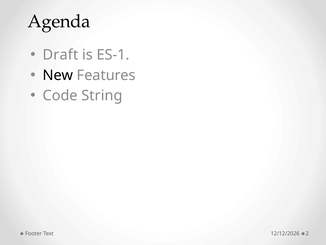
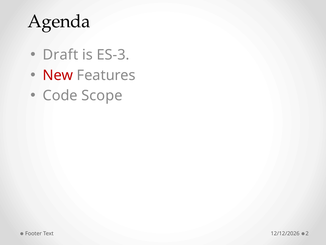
ES-1: ES-1 -> ES-3
New colour: black -> red
String: String -> Scope
